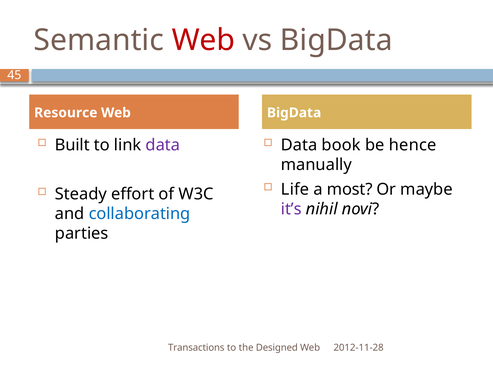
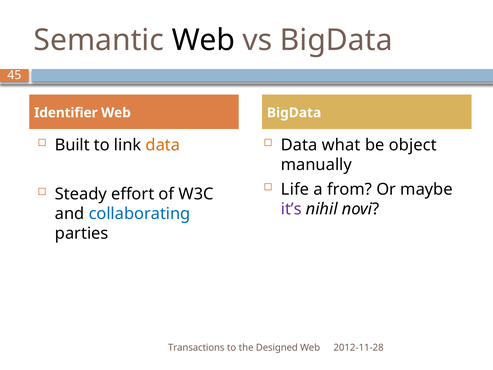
Web at (203, 40) colour: red -> black
Resource: Resource -> Identifier
data at (163, 145) colour: purple -> orange
book: book -> what
hence: hence -> object
most: most -> from
